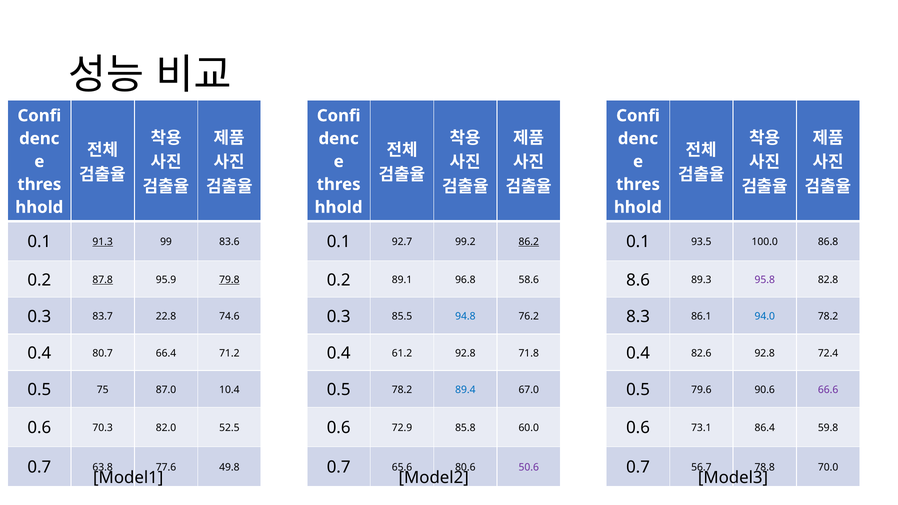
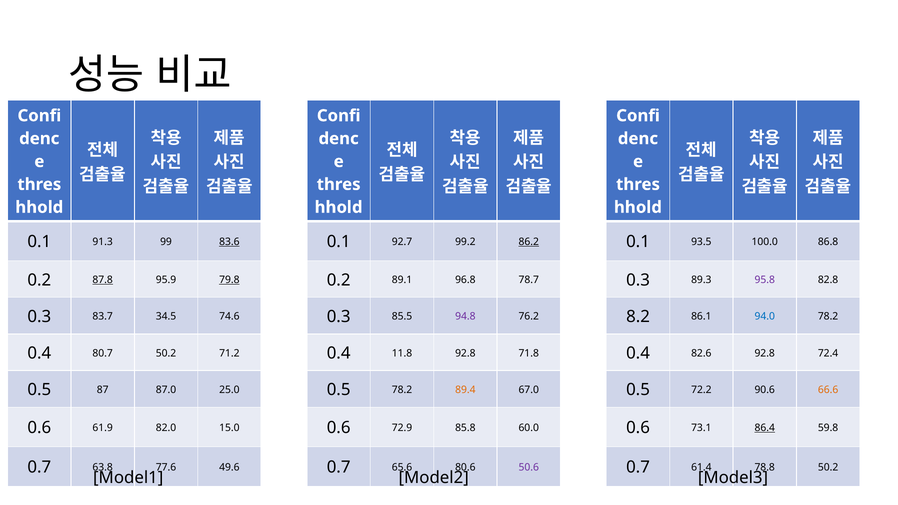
91.3 underline: present -> none
83.6 underline: none -> present
58.6: 58.6 -> 78.7
8.6 at (638, 280): 8.6 -> 0.3
22.8: 22.8 -> 34.5
94.8 colour: blue -> purple
8.3: 8.3 -> 8.2
80.7 66.4: 66.4 -> 50.2
61.2: 61.2 -> 11.8
75: 75 -> 87
10.4: 10.4 -> 25.0
89.4 colour: blue -> orange
79.6: 79.6 -> 72.2
66.6 colour: purple -> orange
70.3: 70.3 -> 61.9
52.5: 52.5 -> 15.0
86.4 underline: none -> present
49.8: 49.8 -> 49.6
56.7: 56.7 -> 61.4
78.8 70.0: 70.0 -> 50.2
